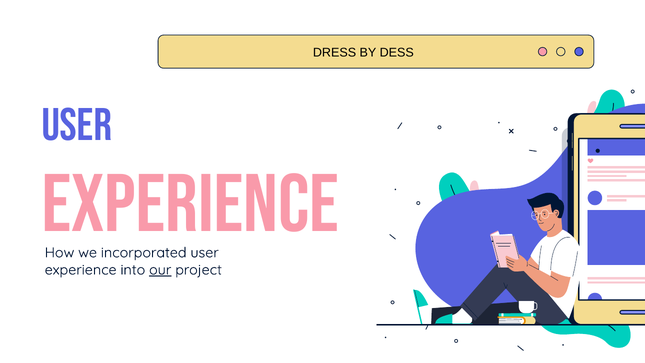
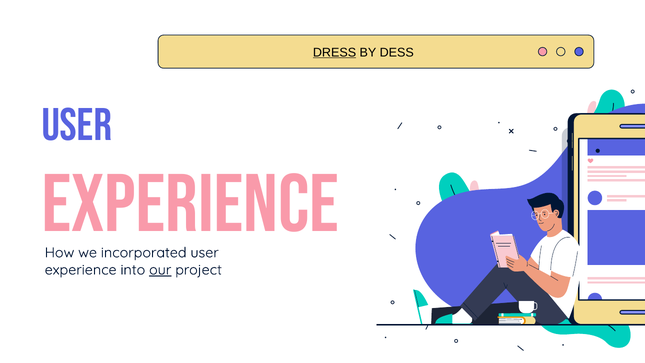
DRESS underline: none -> present
